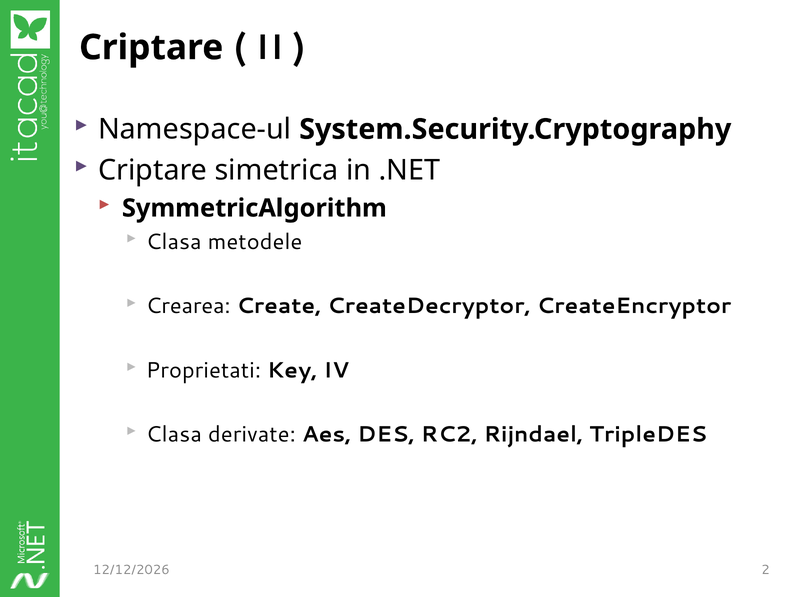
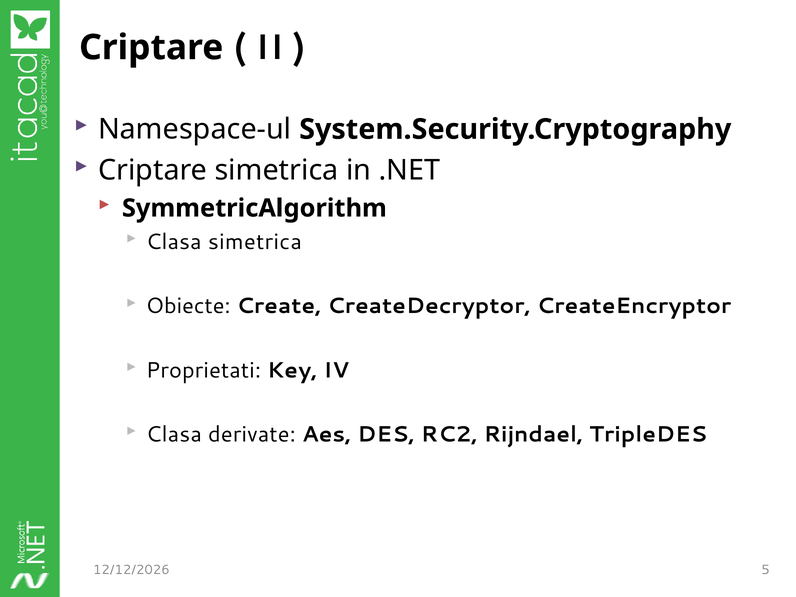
Clasa metodele: metodele -> simetrica
Crearea: Crearea -> Obiecte
2: 2 -> 5
